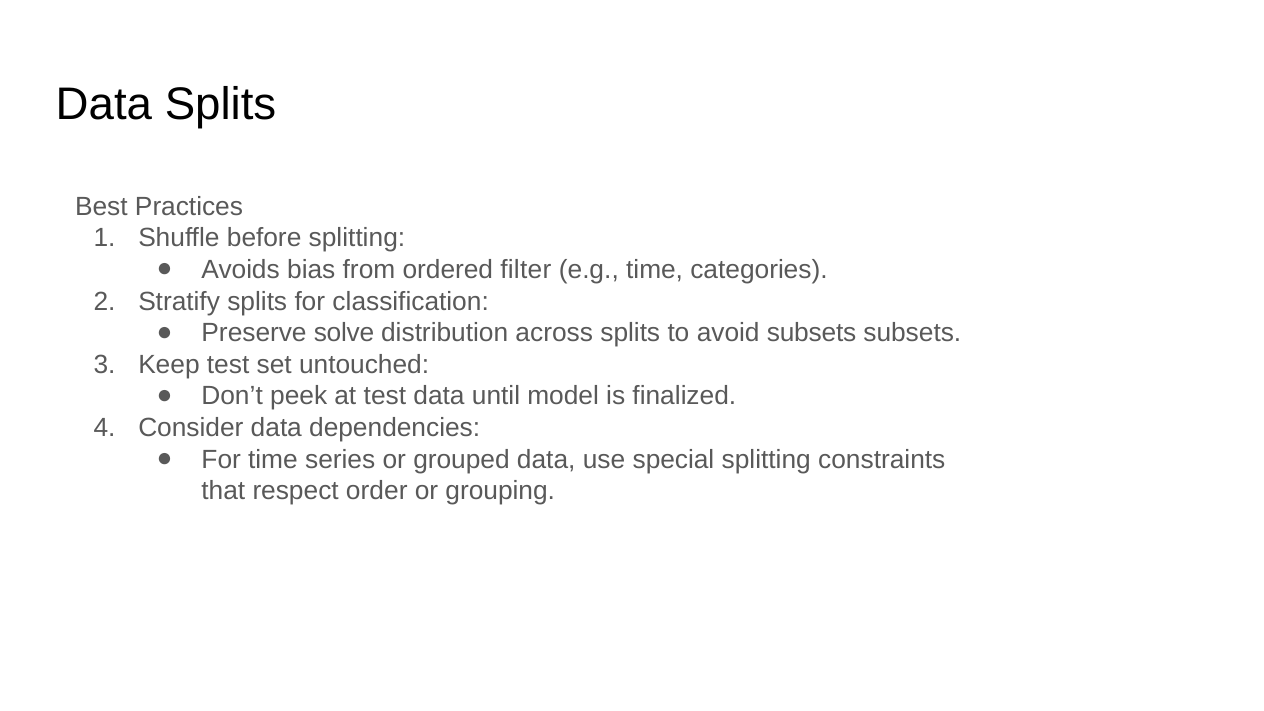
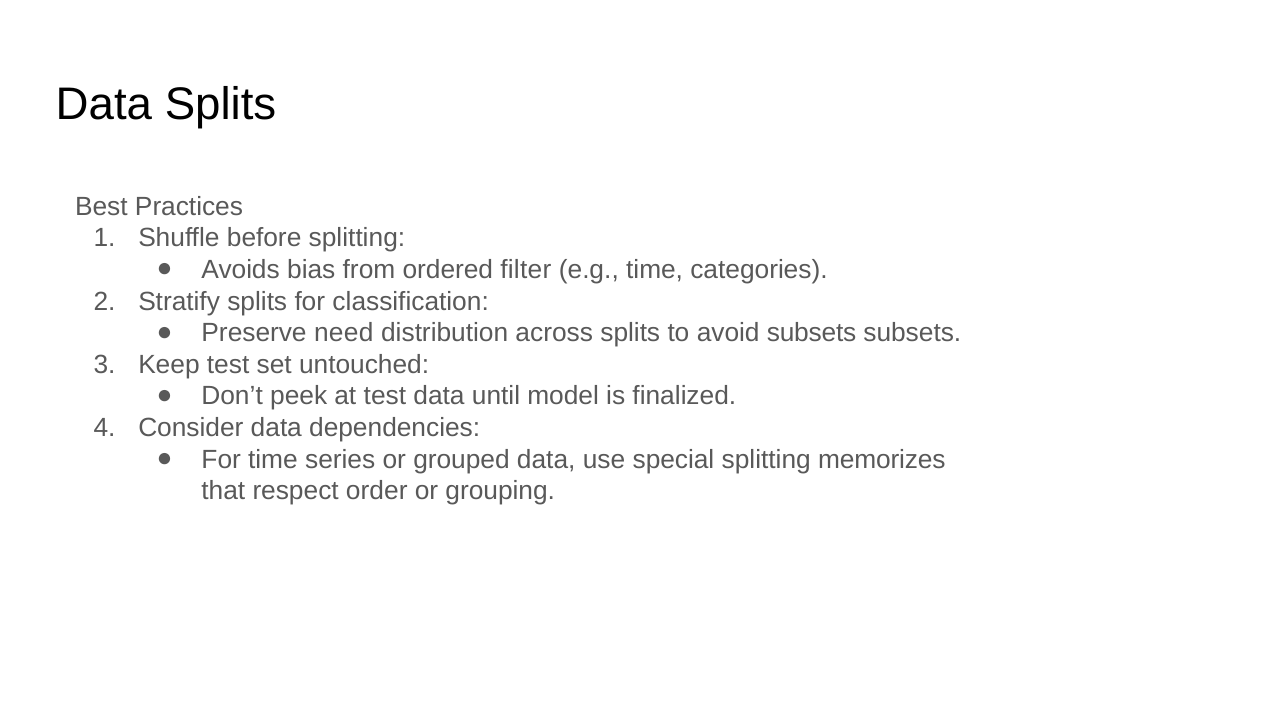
solve: solve -> need
constraints: constraints -> memorizes
